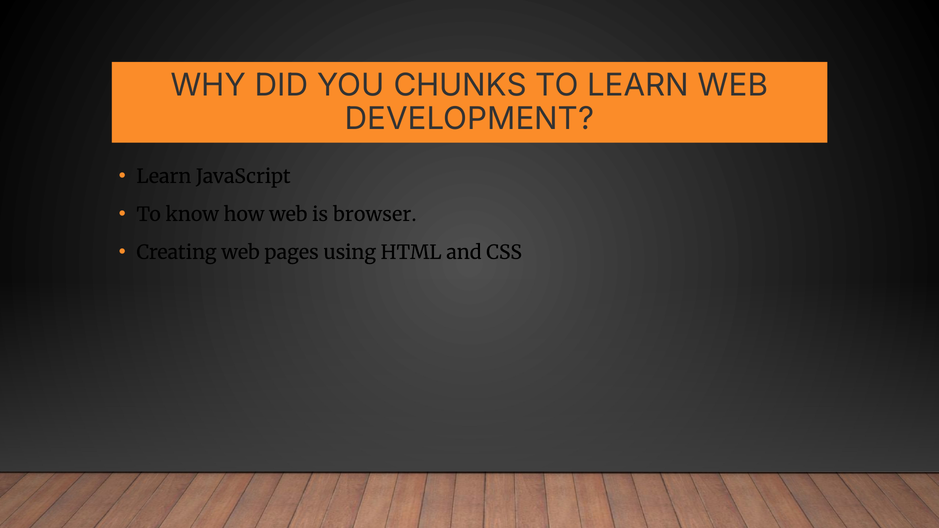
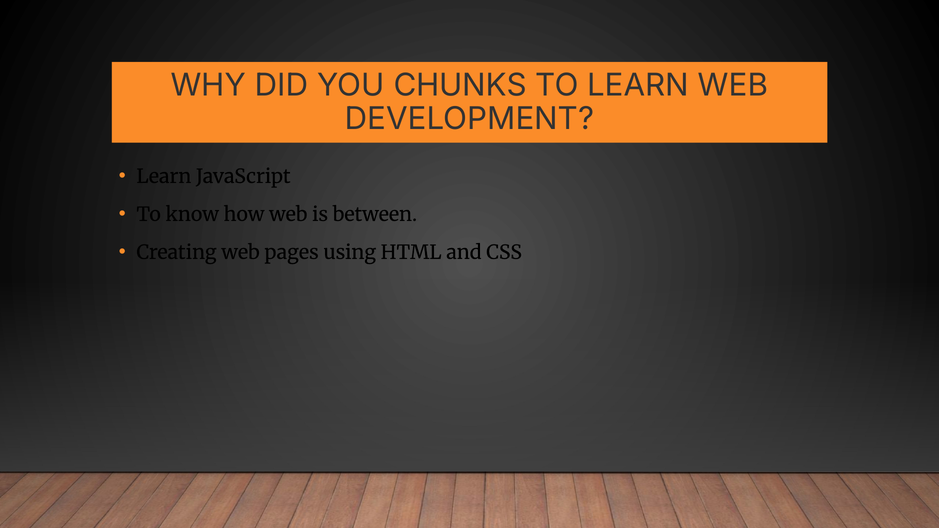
browser: browser -> between
